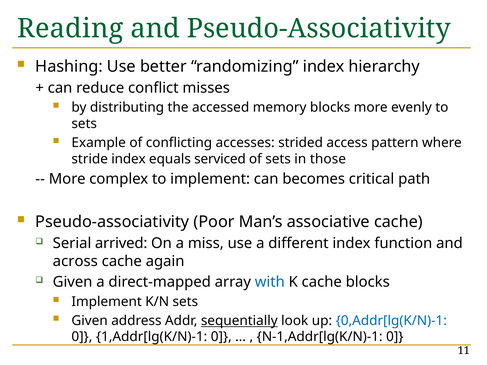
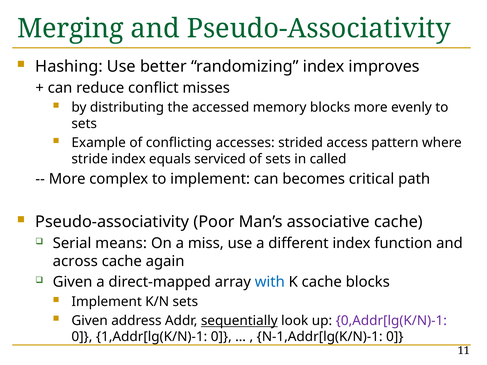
Reading: Reading -> Merging
hierarchy: hierarchy -> improves
those: those -> called
arrived: arrived -> means
0,Addr[lg(K/N)-1 colour: blue -> purple
